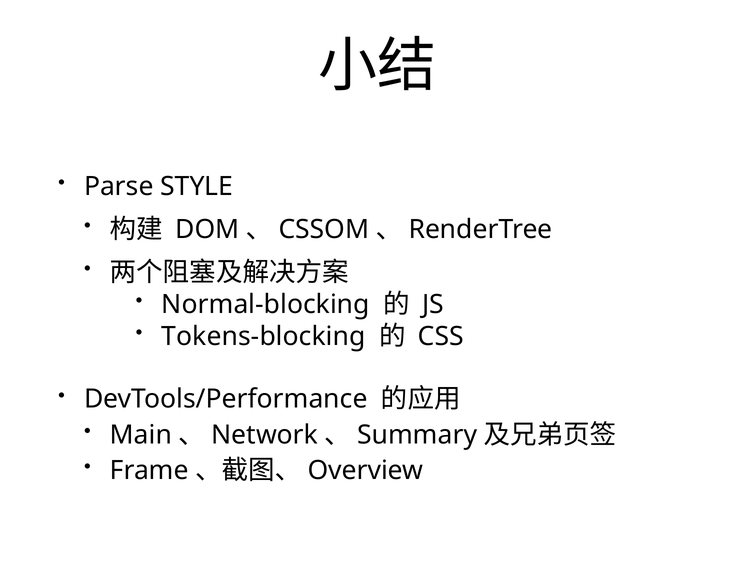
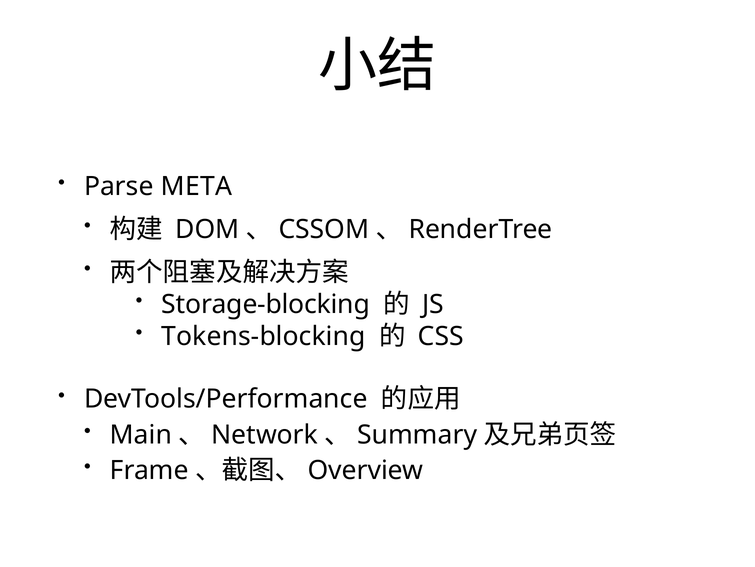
STYLE: STYLE -> META
Normal-blocking: Normal-blocking -> Storage-blocking
